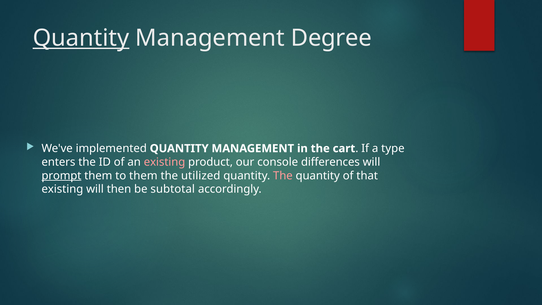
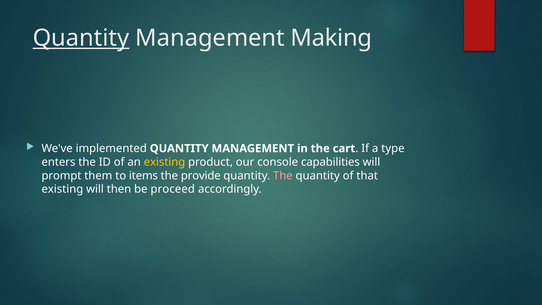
Degree: Degree -> Making
existing at (164, 162) colour: pink -> yellow
differences: differences -> capabilities
prompt underline: present -> none
to them: them -> items
utilized: utilized -> provide
subtotal: subtotal -> proceed
